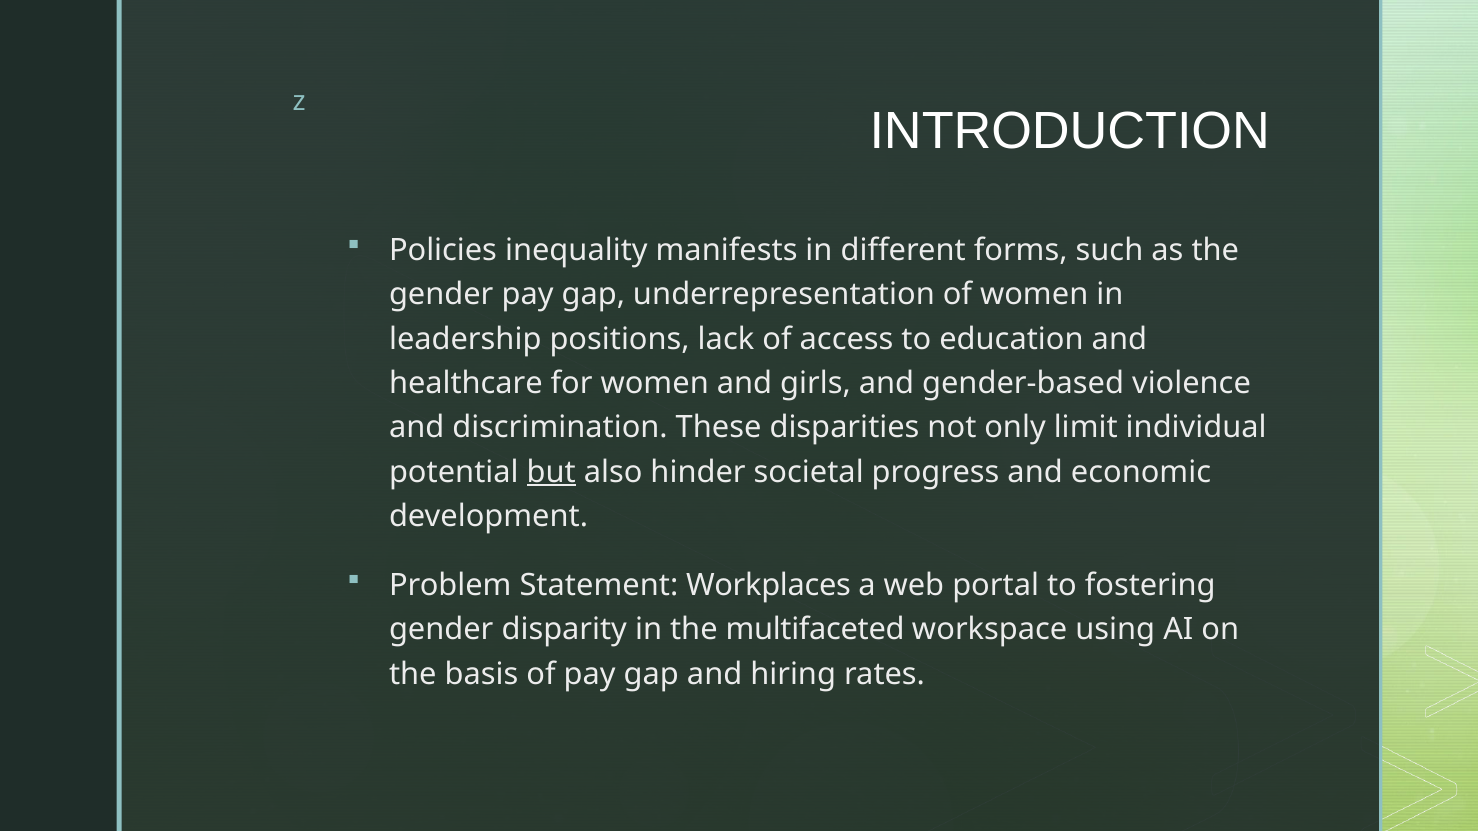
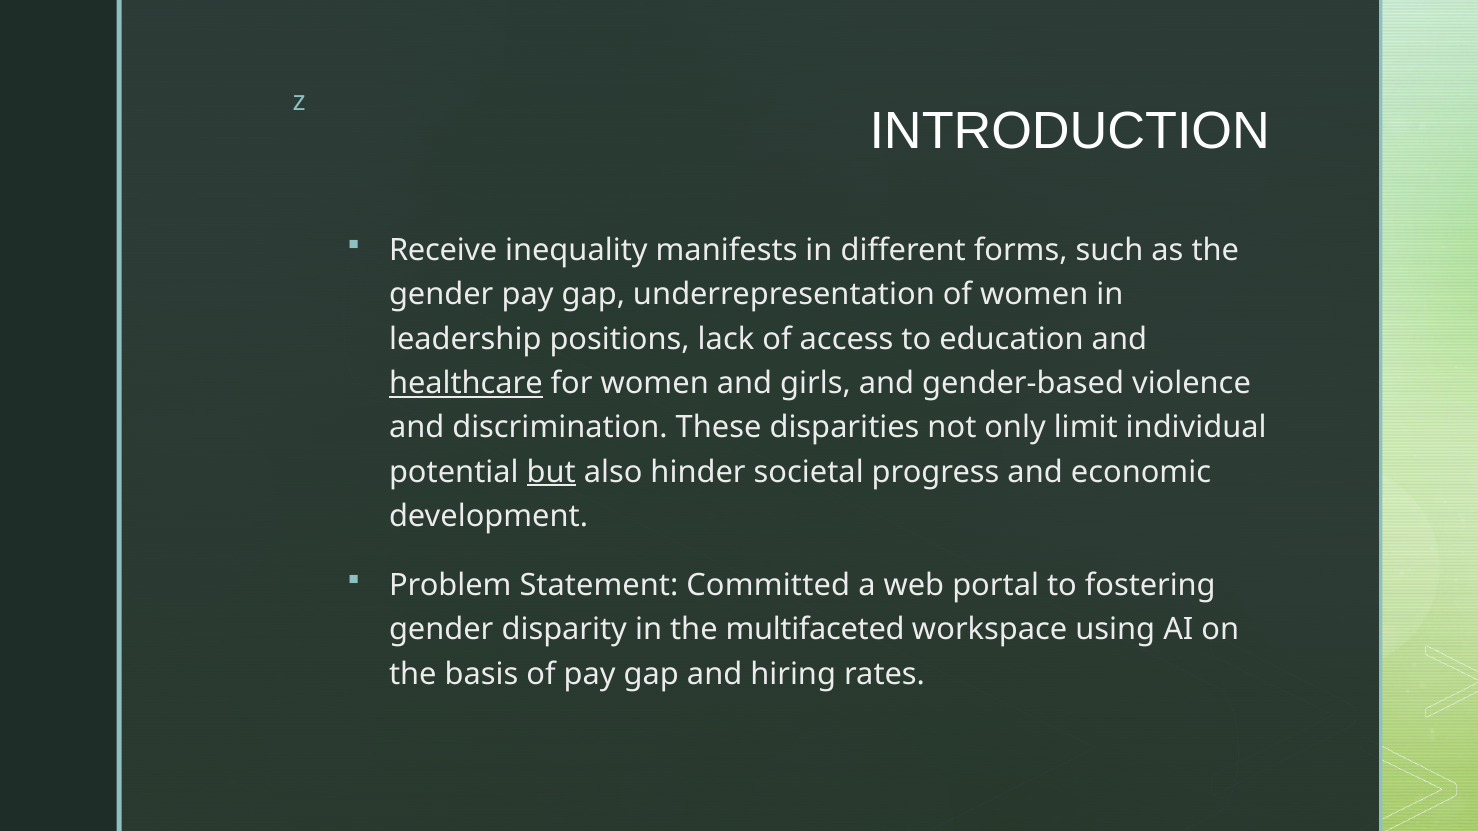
Policies: Policies -> Receive
healthcare underline: none -> present
Workplaces: Workplaces -> Committed
